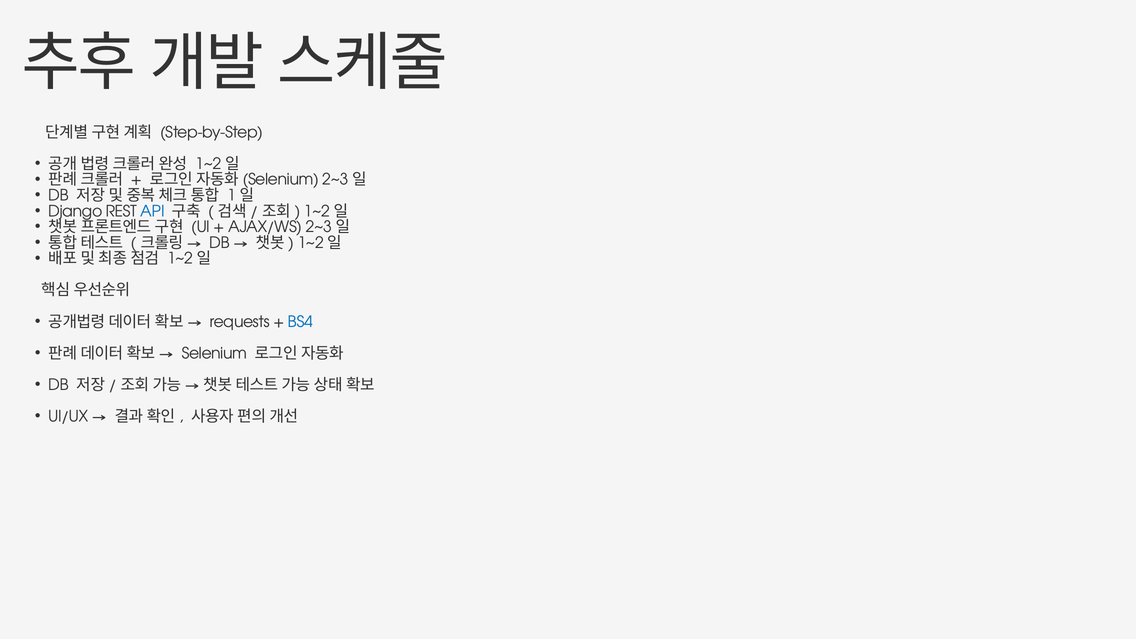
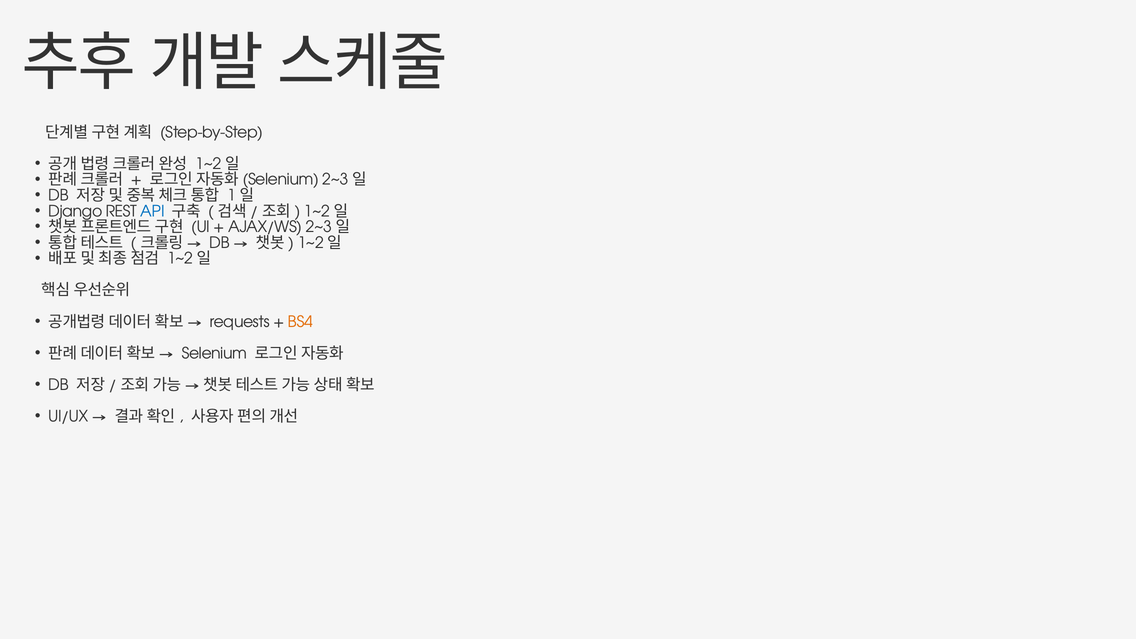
BS4 colour: blue -> orange
